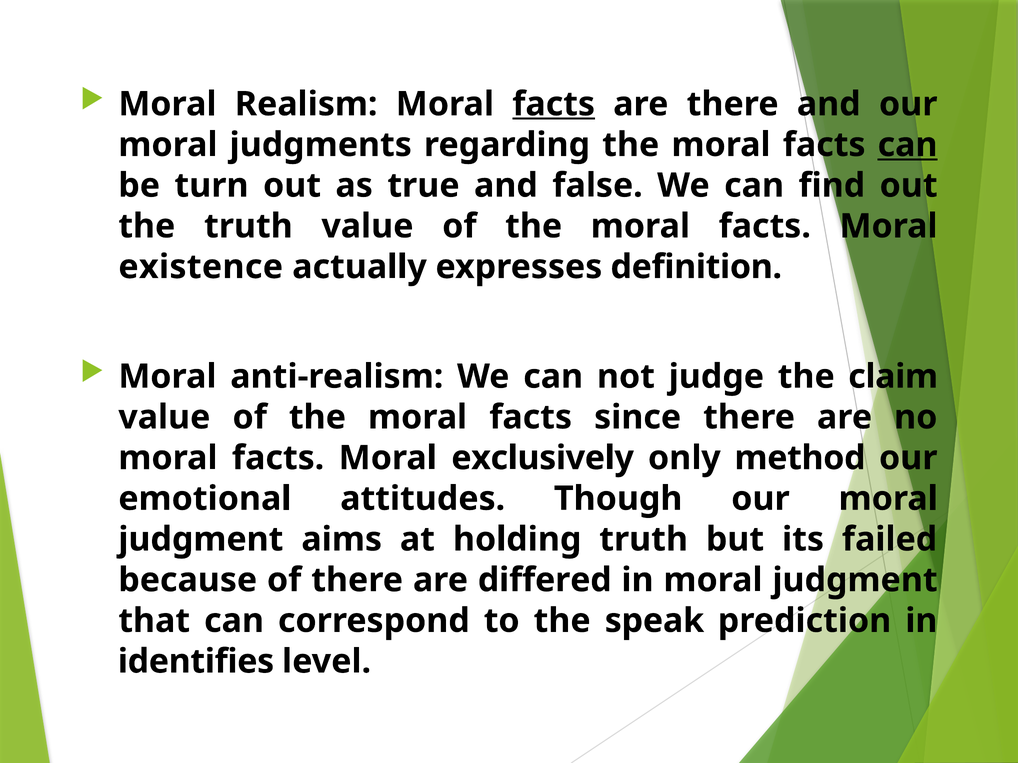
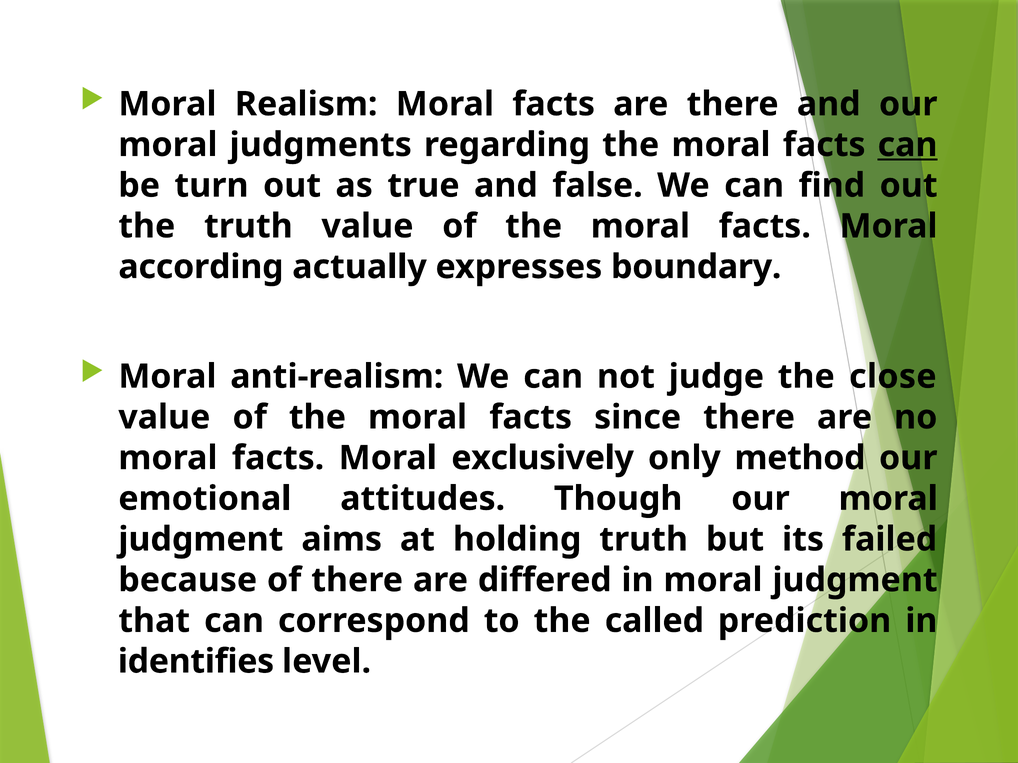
facts at (554, 104) underline: present -> none
existence: existence -> according
definition: definition -> boundary
claim: claim -> close
speak: speak -> called
